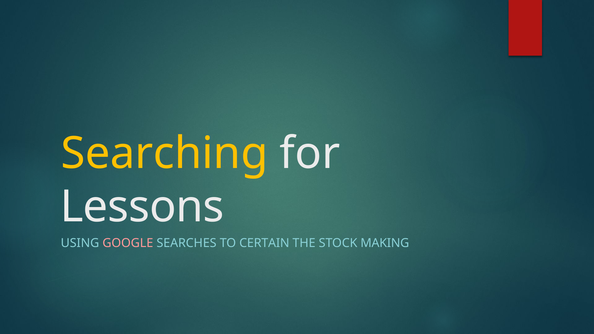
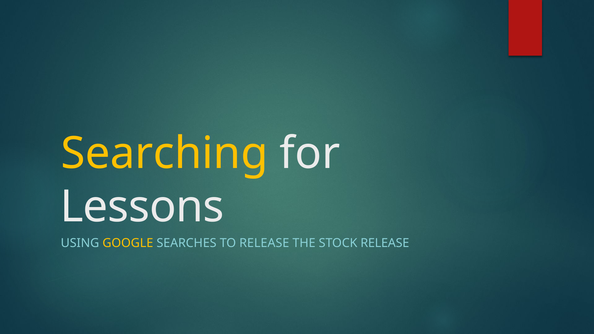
GOOGLE colour: pink -> yellow
TO CERTAIN: CERTAIN -> RELEASE
STOCK MAKING: MAKING -> RELEASE
